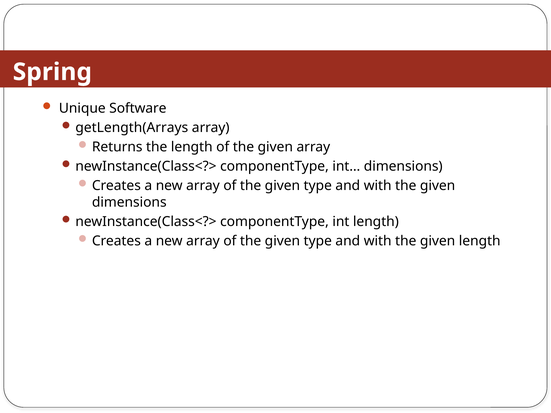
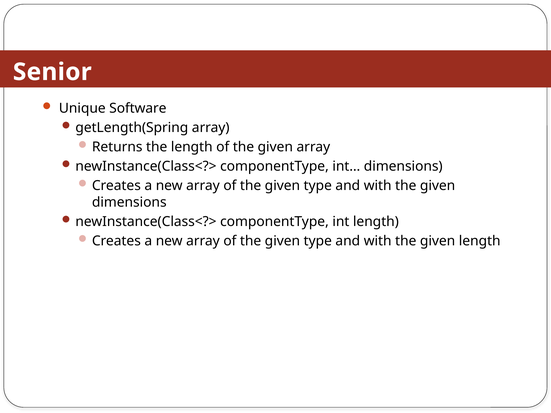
Spring: Spring -> Senior
getLength(Arrays: getLength(Arrays -> getLength(Spring
